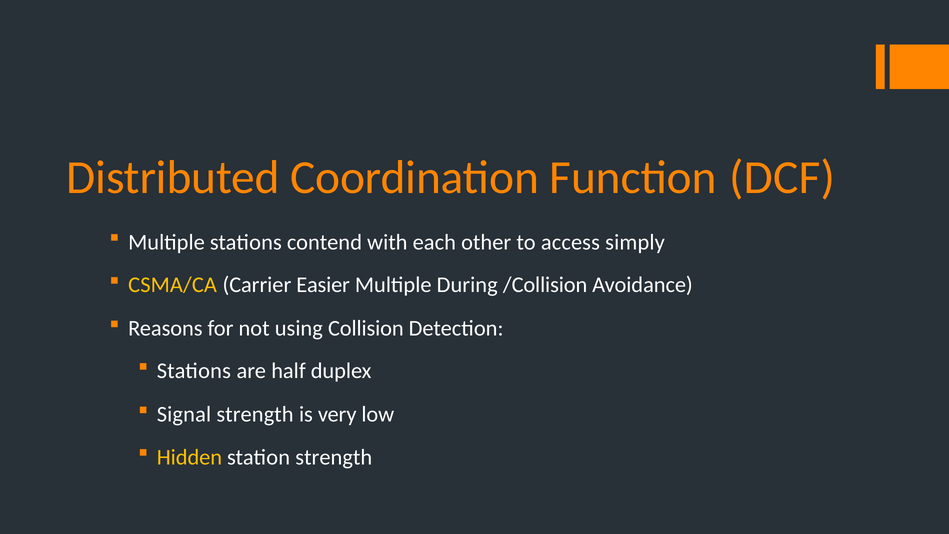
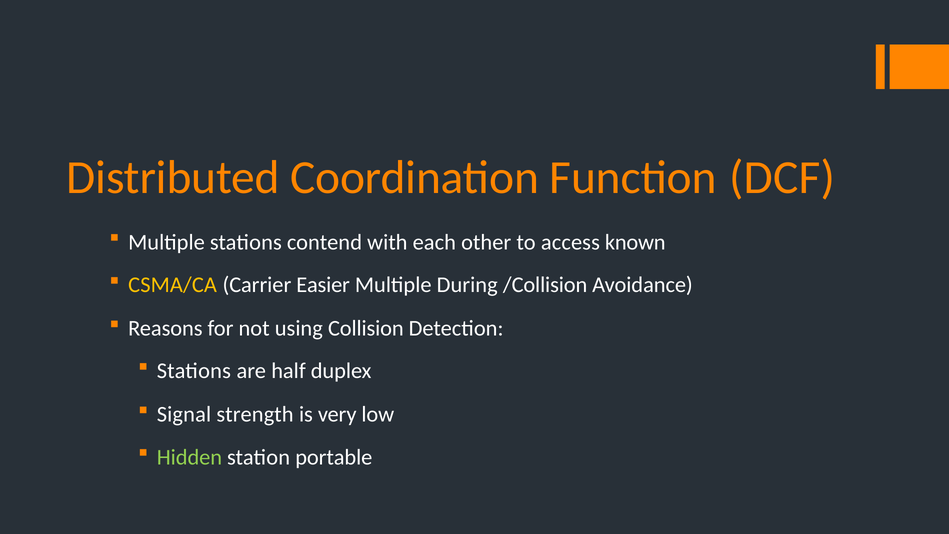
simply: simply -> known
Hidden colour: yellow -> light green
station strength: strength -> portable
